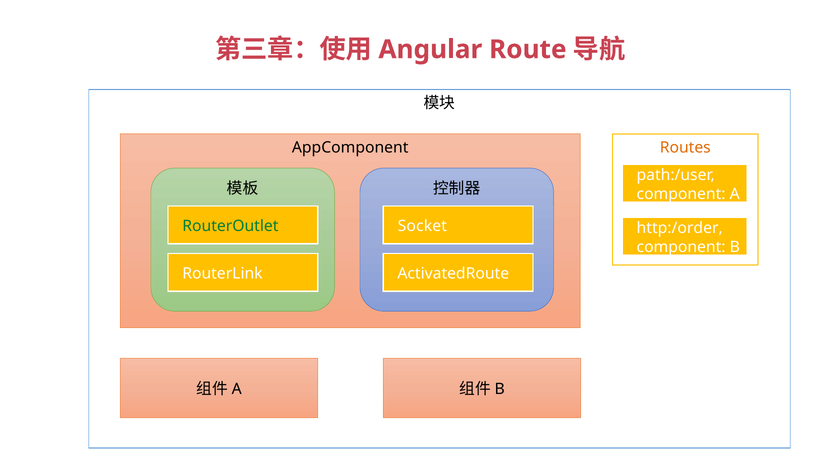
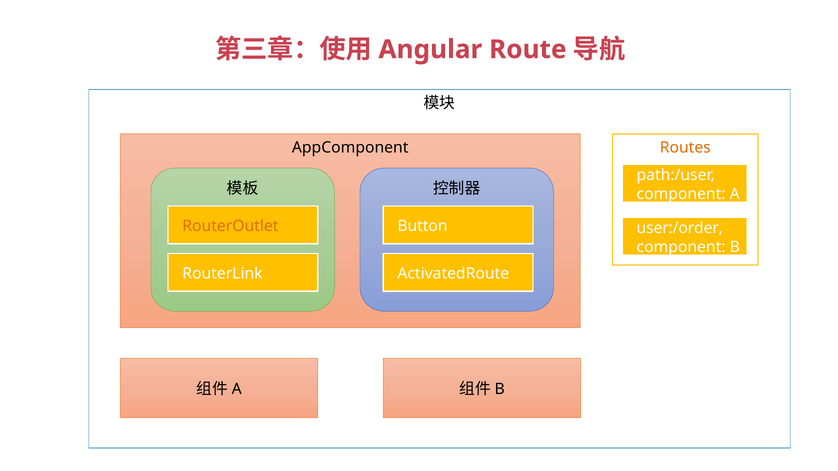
RouterOutlet colour: green -> orange
Socket: Socket -> Button
http:/order: http:/order -> user:/order
